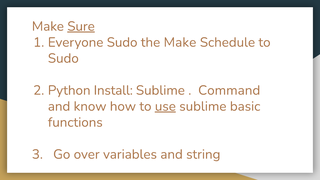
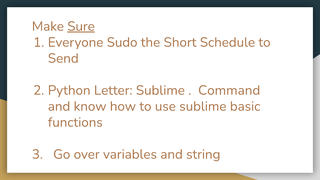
the Make: Make -> Short
Sudo at (63, 58): Sudo -> Send
Install: Install -> Letter
use underline: present -> none
